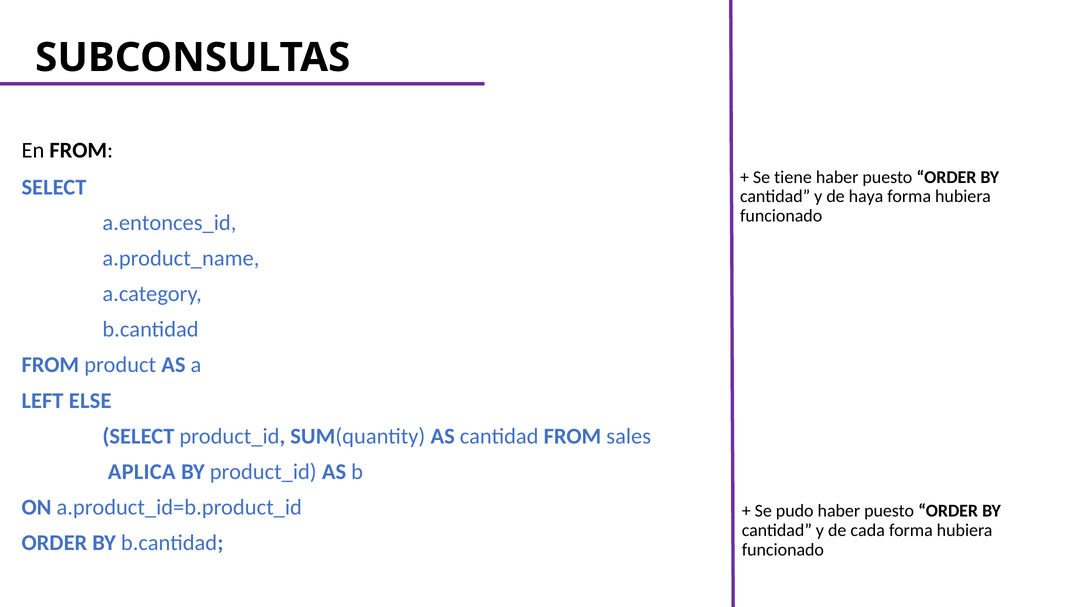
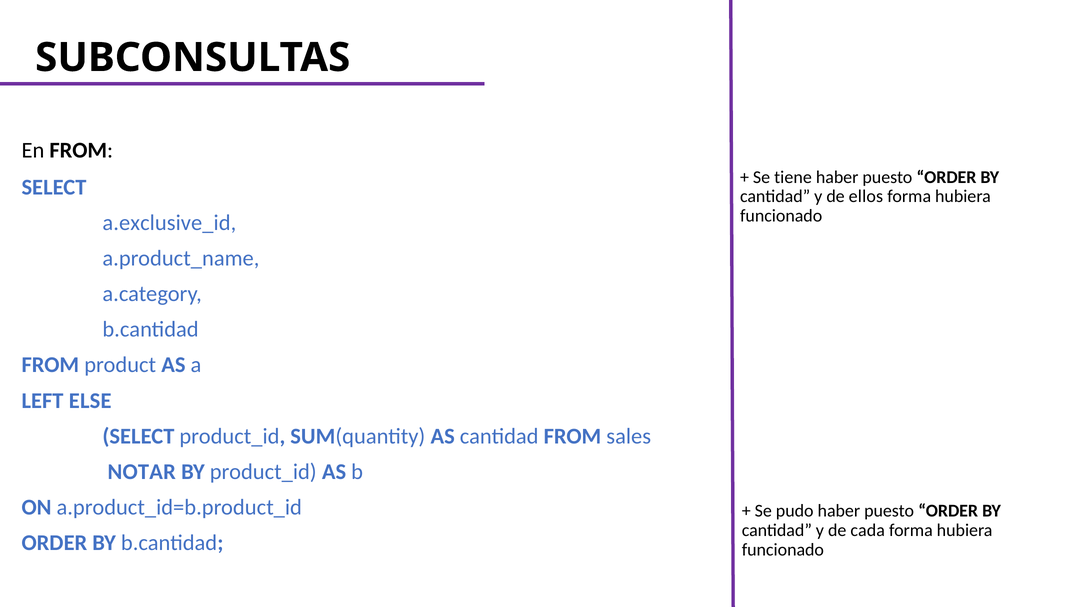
haya: haya -> ellos
a.entonces_id: a.entonces_id -> a.exclusive_id
APLICA: APLICA -> NOTAR
